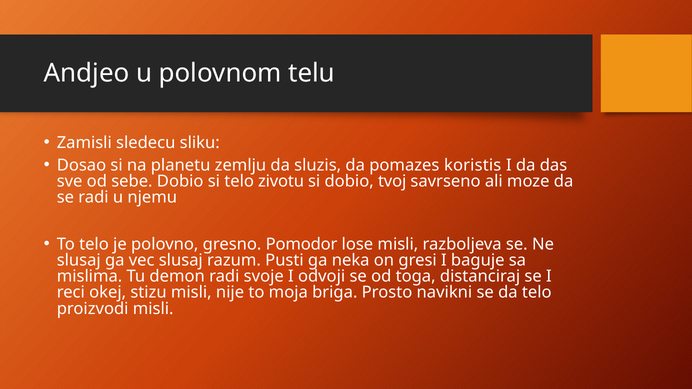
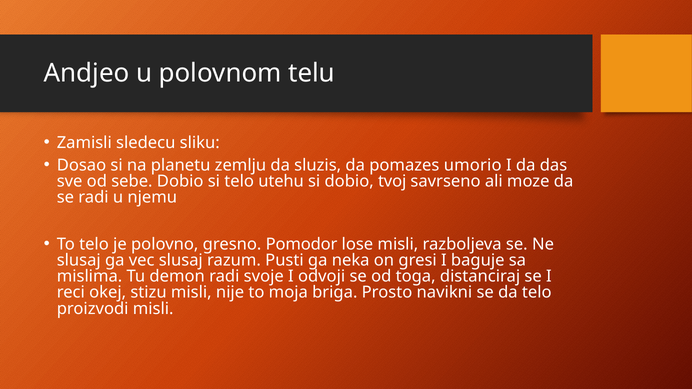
koristis: koristis -> umorio
zivotu: zivotu -> utehu
